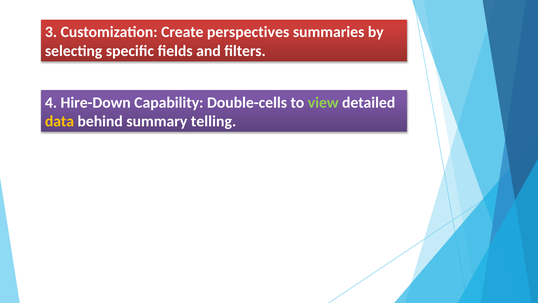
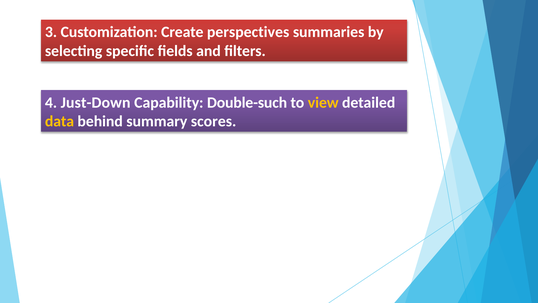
Hire-Down: Hire-Down -> Just-Down
Double-cells: Double-cells -> Double-such
view colour: light green -> yellow
telling: telling -> scores
